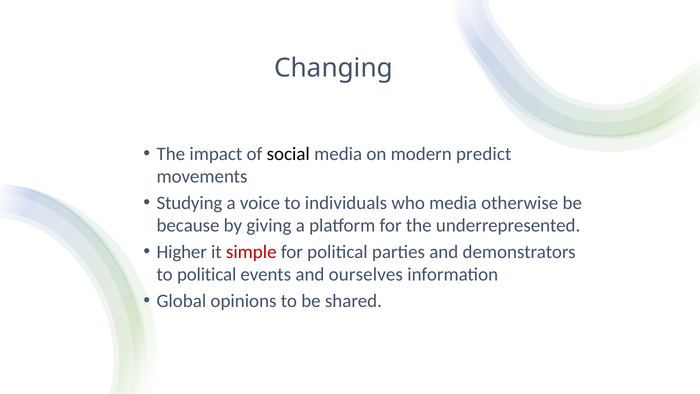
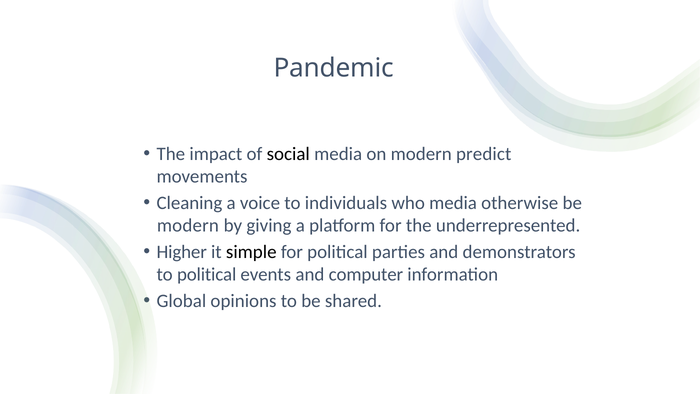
Changing: Changing -> Pandemic
Studying: Studying -> Cleaning
because at (188, 226): because -> modern
simple colour: red -> black
ourselves: ourselves -> computer
